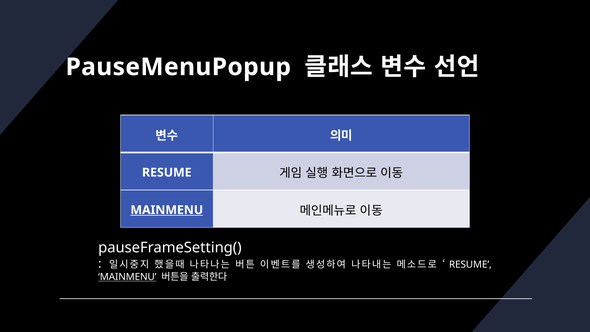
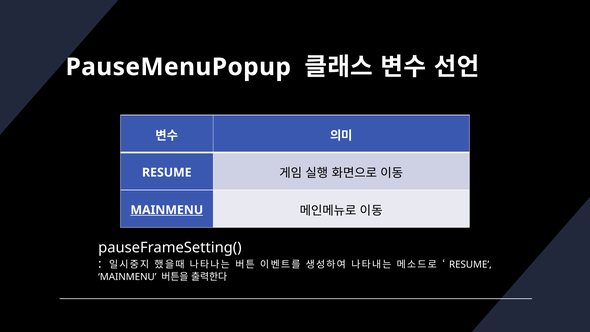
MAINMENU at (127, 277) underline: present -> none
